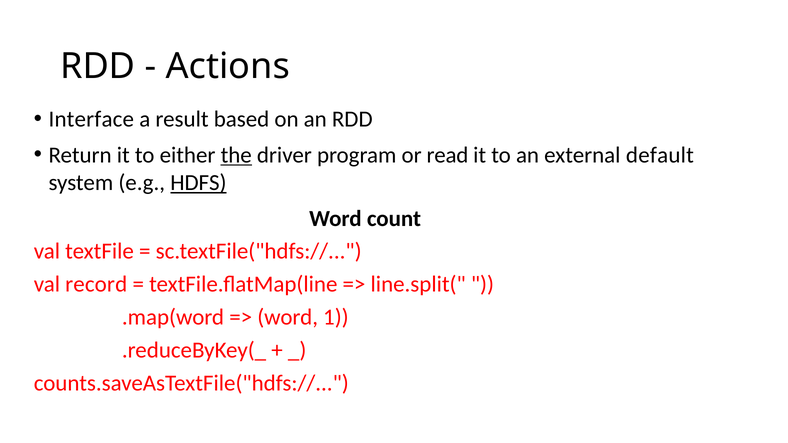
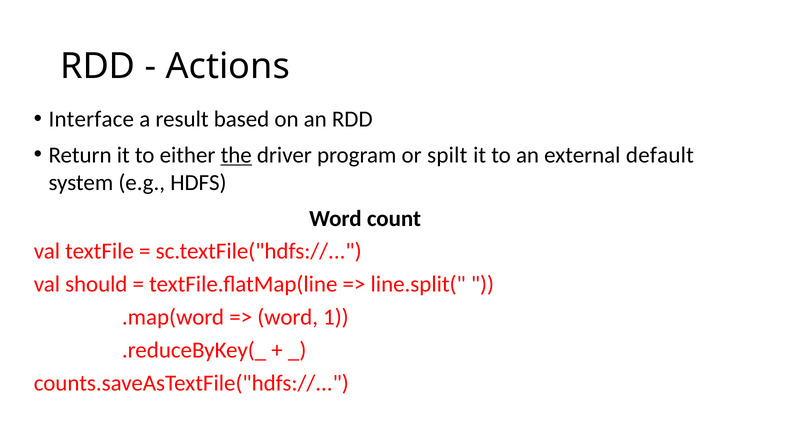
read: read -> spilt
HDFS underline: present -> none
record: record -> should
